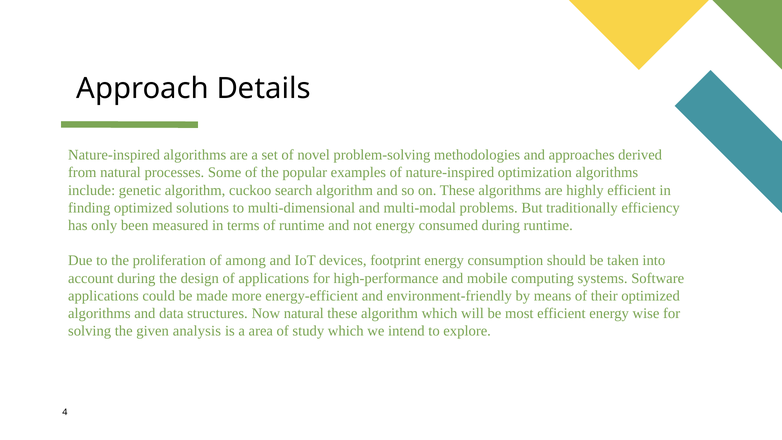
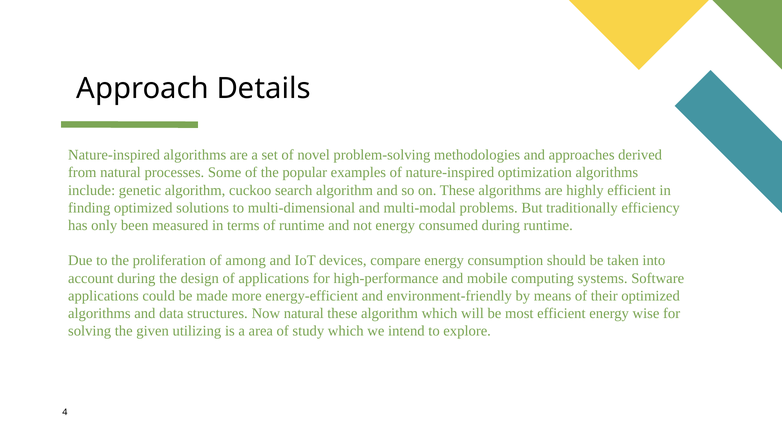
footprint: footprint -> compare
analysis: analysis -> utilizing
